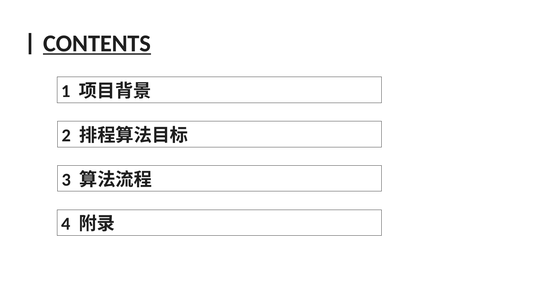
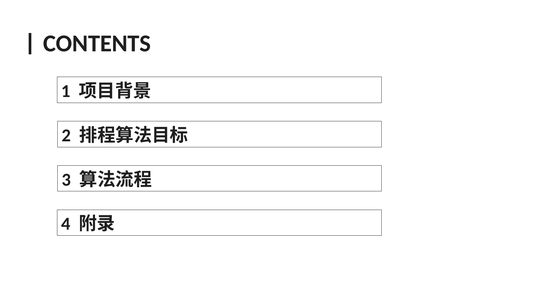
CONTENTS underline: present -> none
